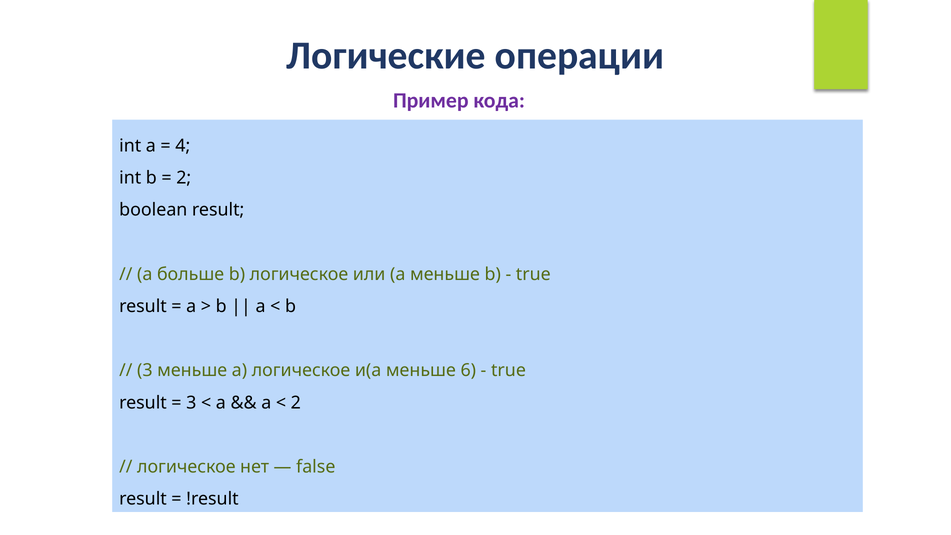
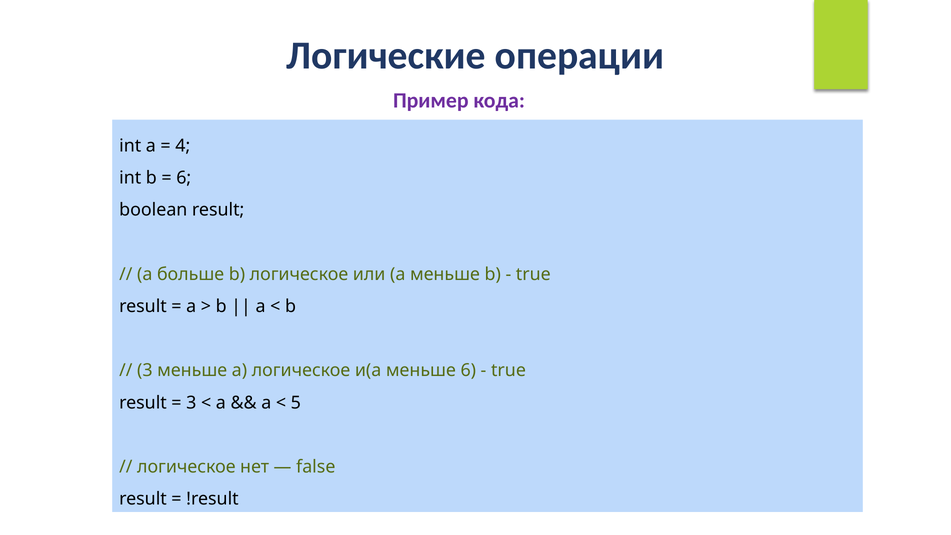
2 at (184, 178): 2 -> 6
2 at (296, 403): 2 -> 5
